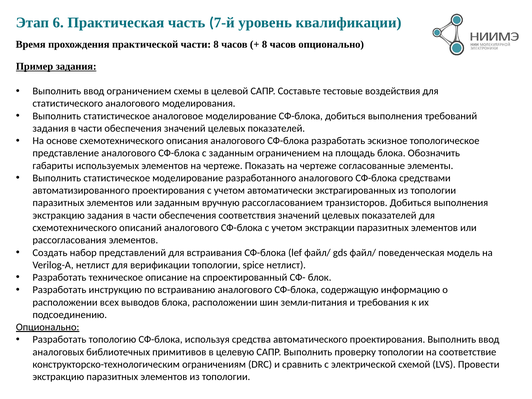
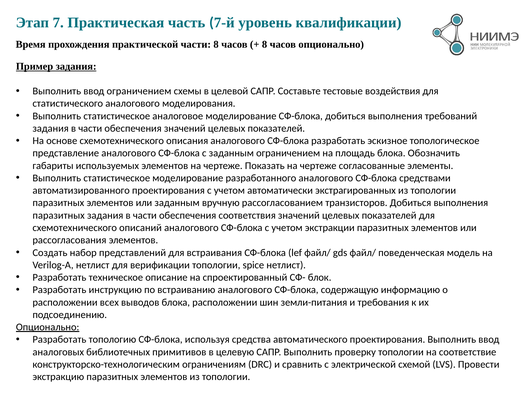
6: 6 -> 7
экстракцию at (59, 215): экстракцию -> паразитных
